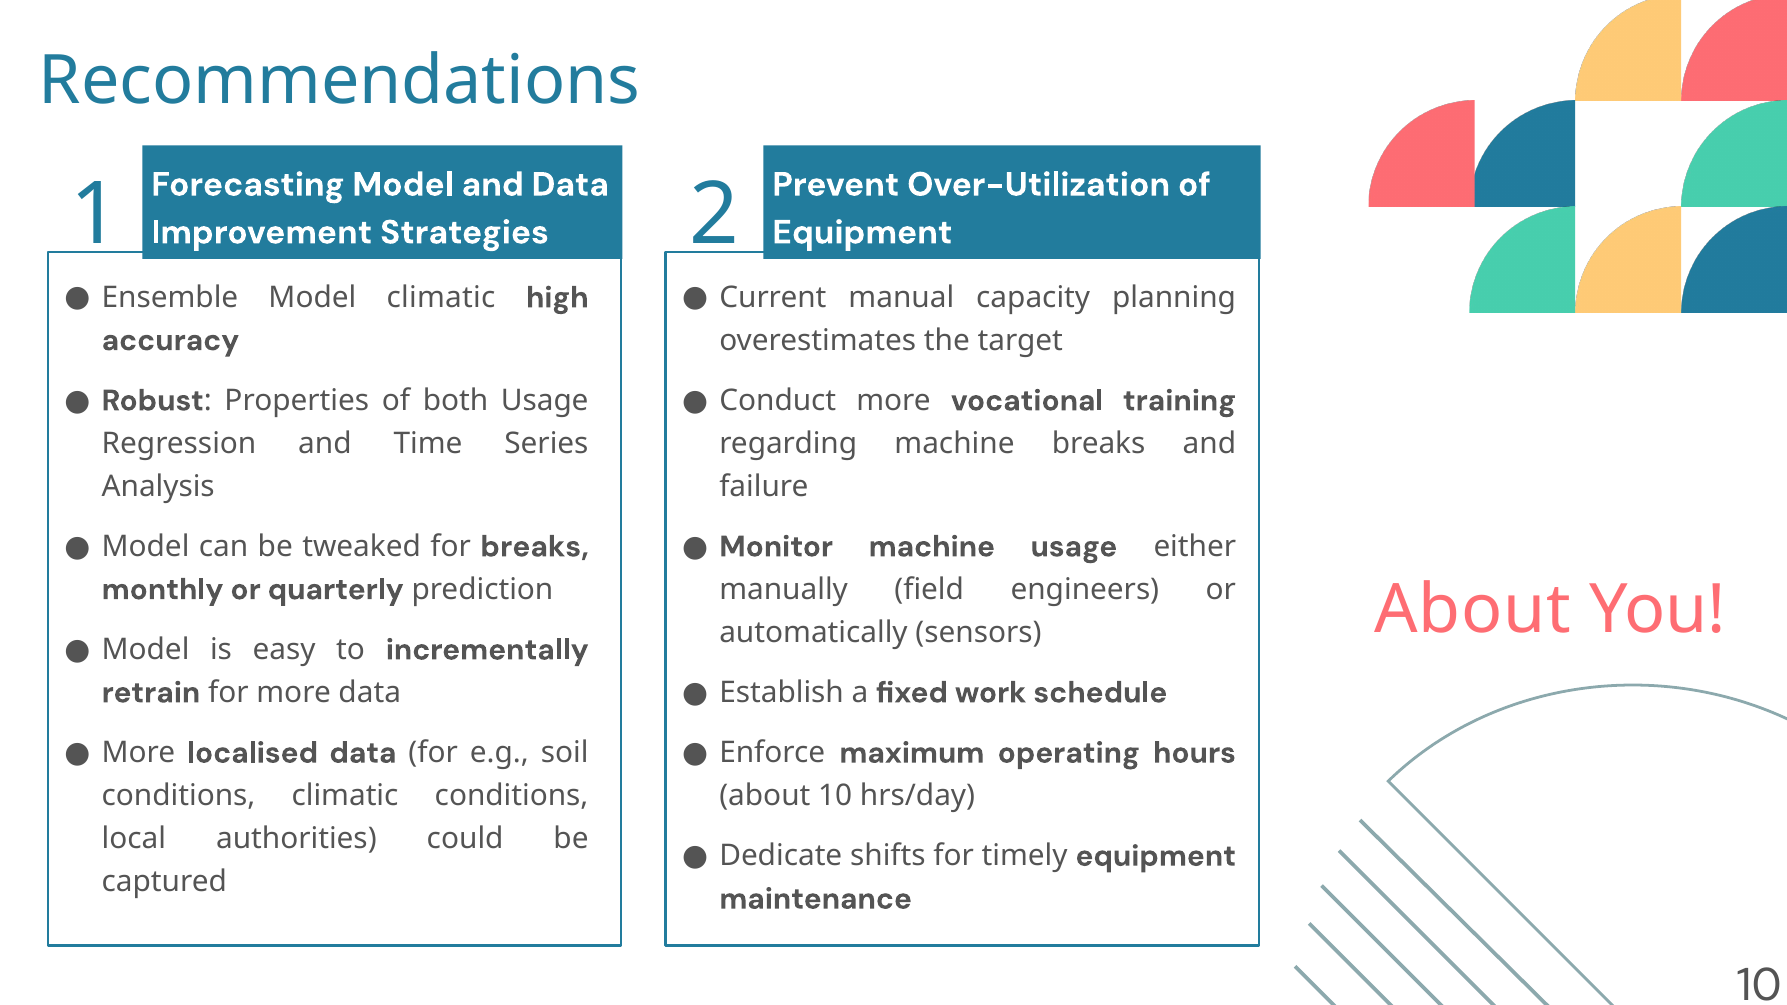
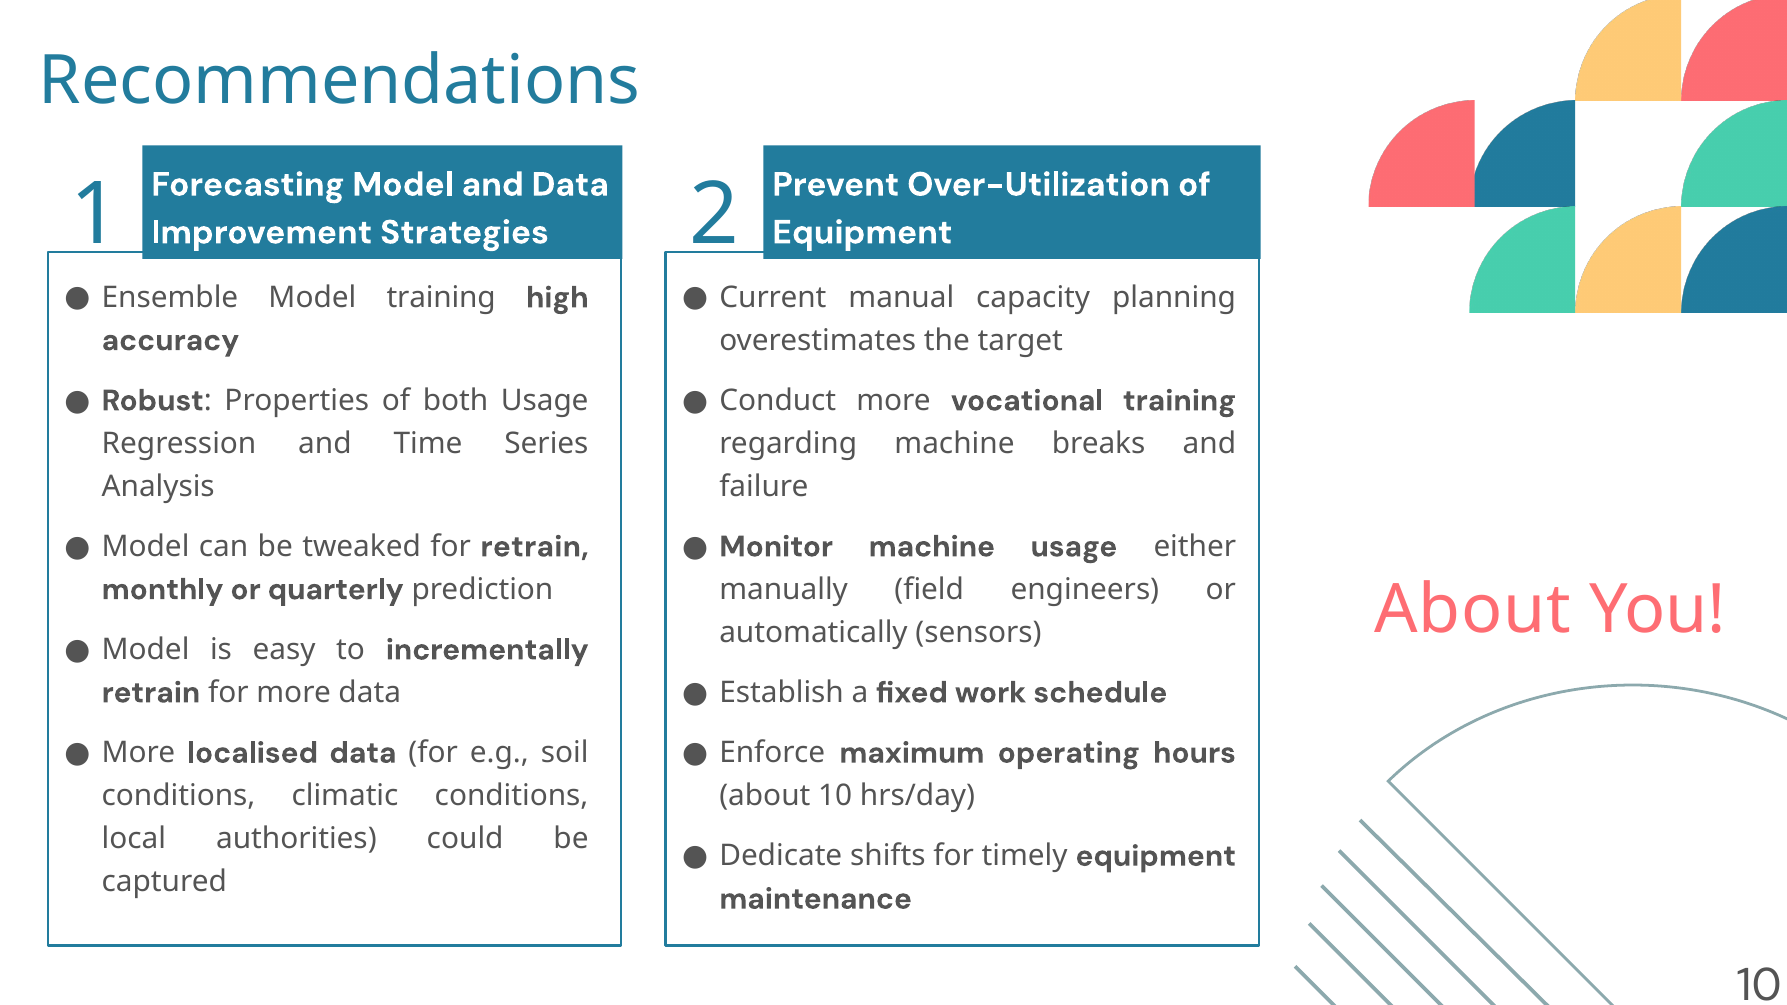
Model climatic: climatic -> training
for breaks: breaks -> retrain
